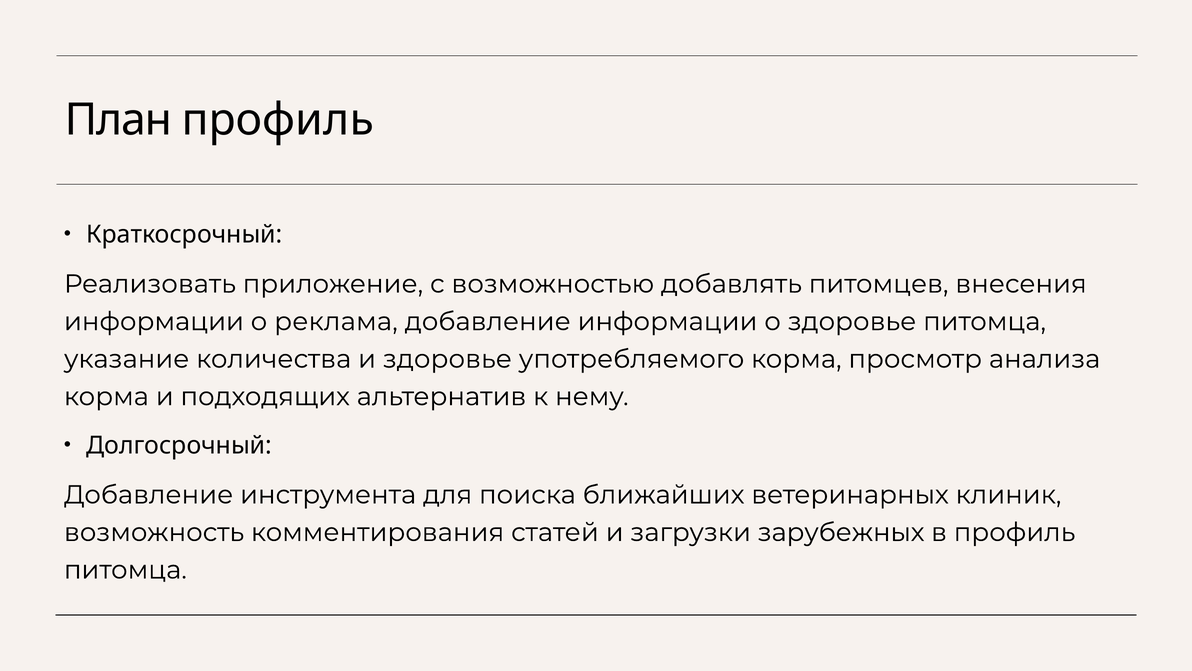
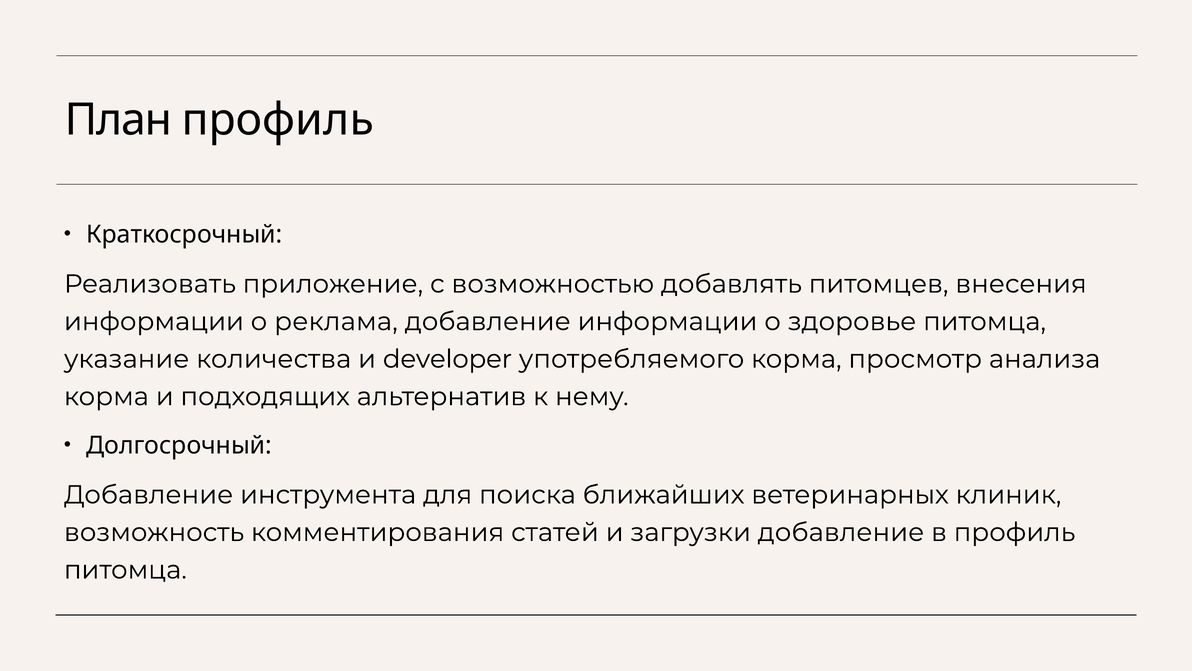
и здоровье: здоровье -> developer
загрузки зарубежных: зарубежных -> добавление
